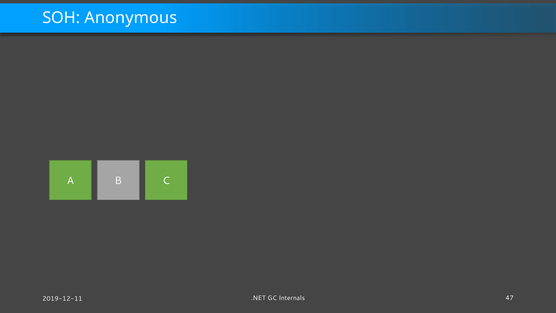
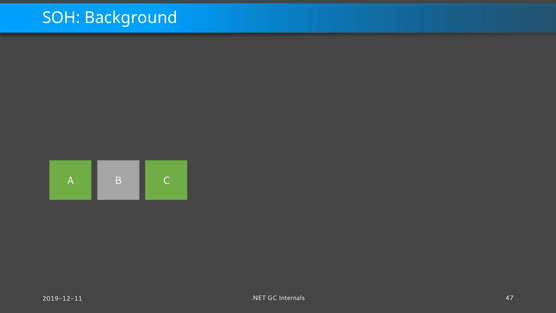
Anonymous: Anonymous -> Background
